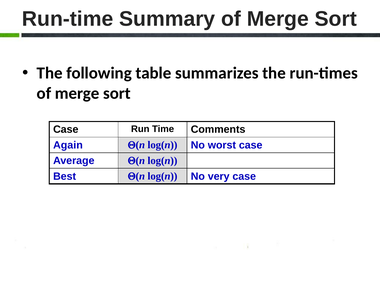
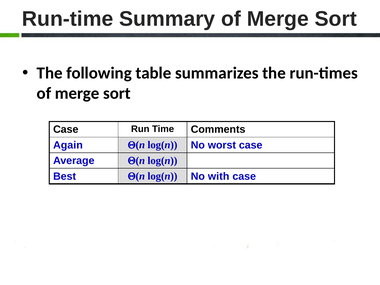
very: very -> with
